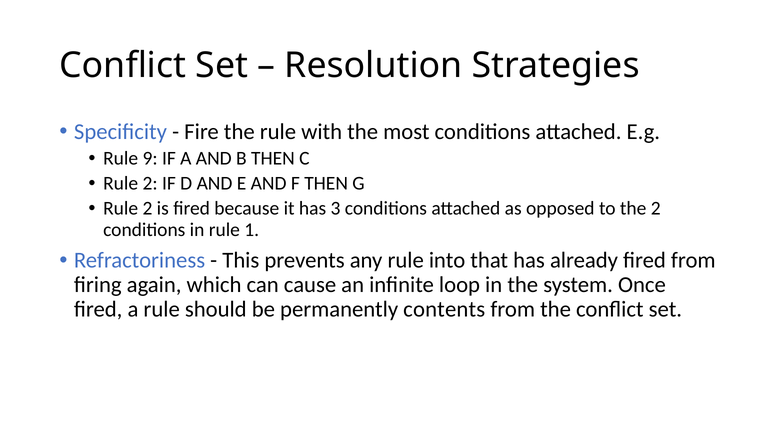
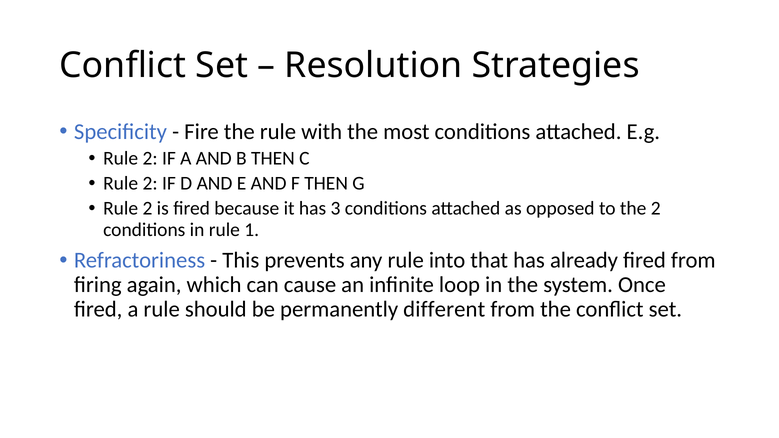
9 at (150, 159): 9 -> 2
contents: contents -> different
